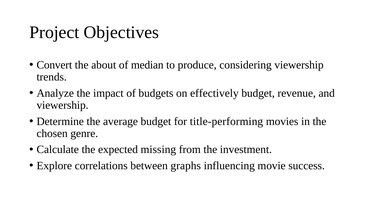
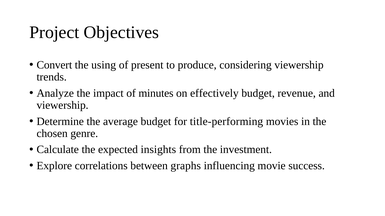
about: about -> using
median: median -> present
budgets: budgets -> minutes
missing: missing -> insights
